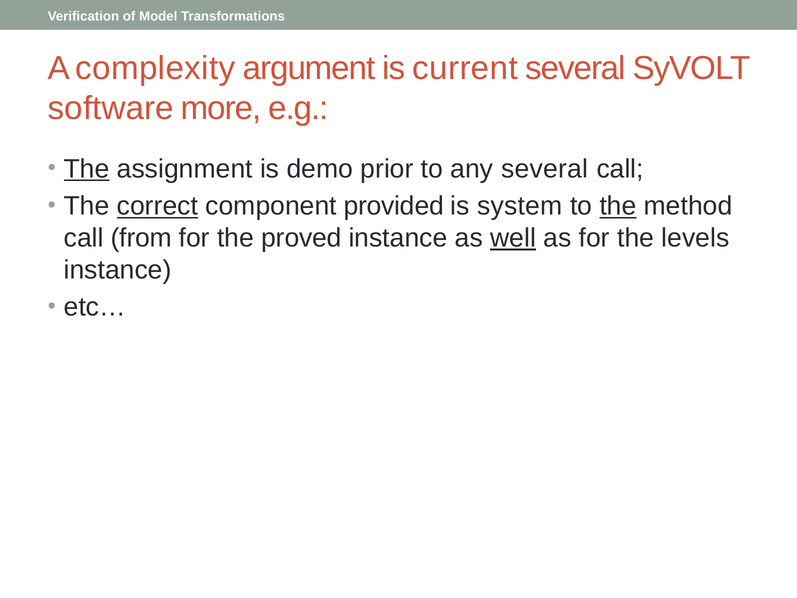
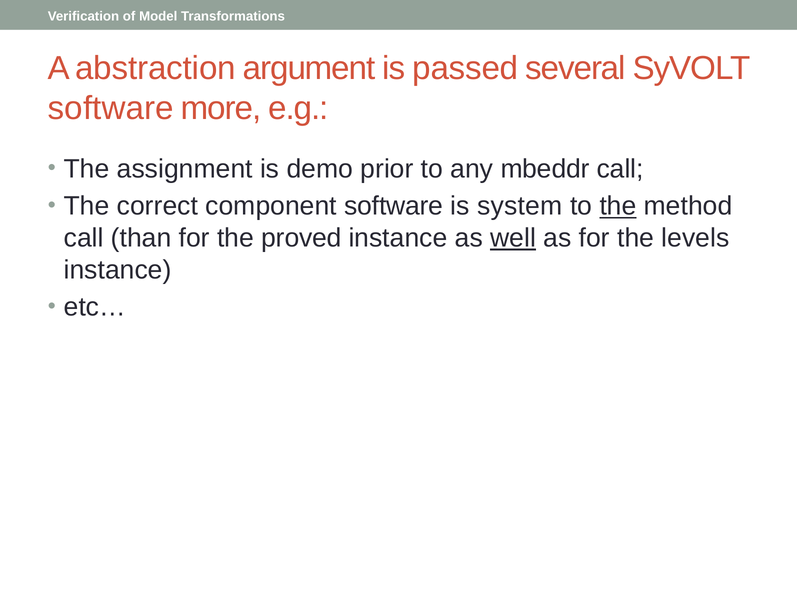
complexity: complexity -> abstraction
current: current -> passed
The at (87, 169) underline: present -> none
any several: several -> mbeddr
correct underline: present -> none
component provided: provided -> software
from: from -> than
